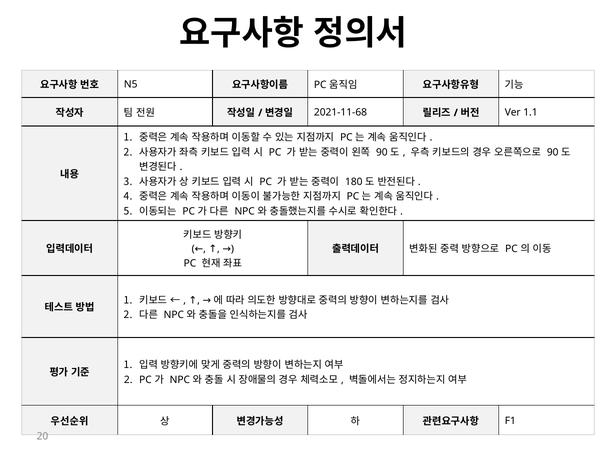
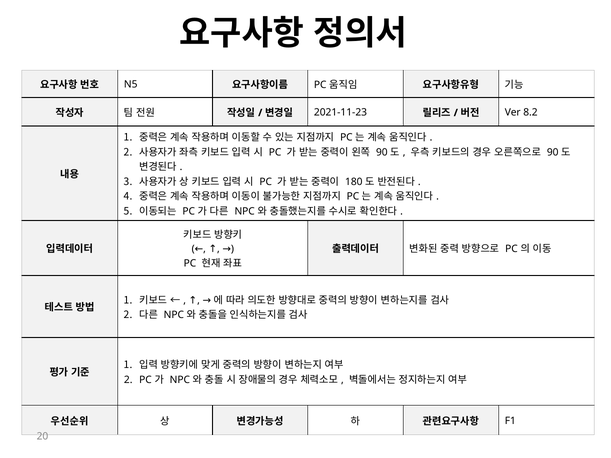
2021-11-68: 2021-11-68 -> 2021-11-23
1.1: 1.1 -> 8.2
